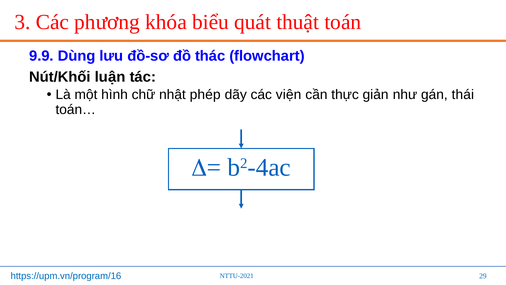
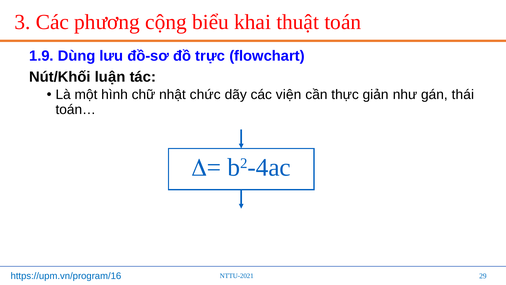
khóa: khóa -> cộng
quát: quát -> khai
9.9: 9.9 -> 1.9
thác: thác -> trực
phép: phép -> chức
